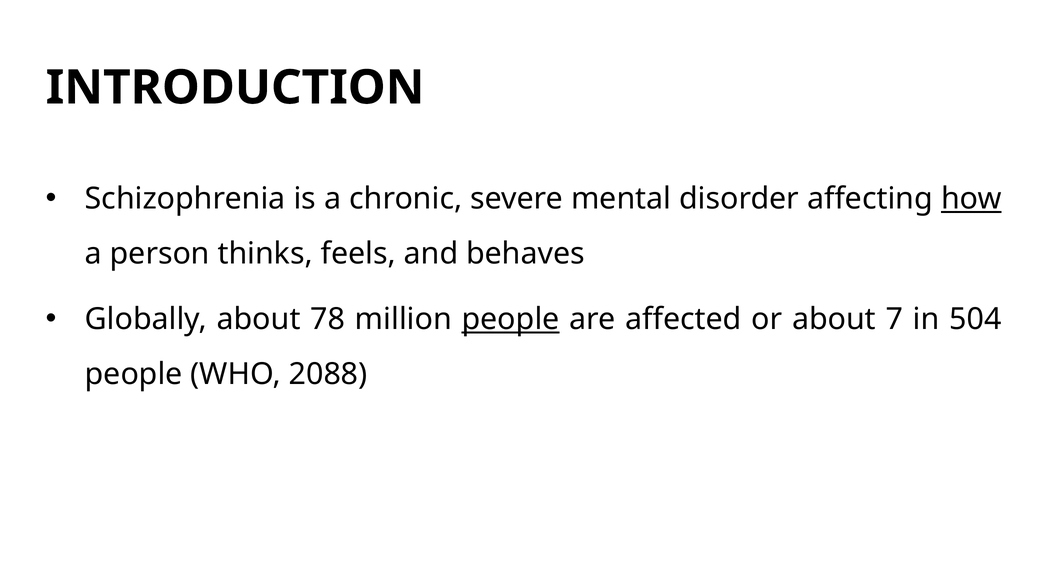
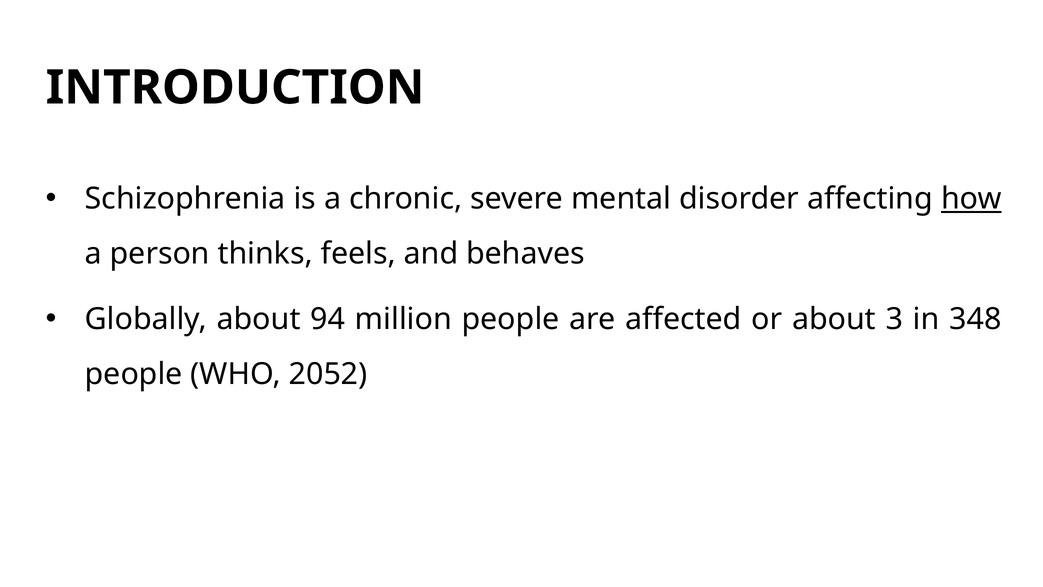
78: 78 -> 94
people at (511, 319) underline: present -> none
7: 7 -> 3
504: 504 -> 348
2088: 2088 -> 2052
